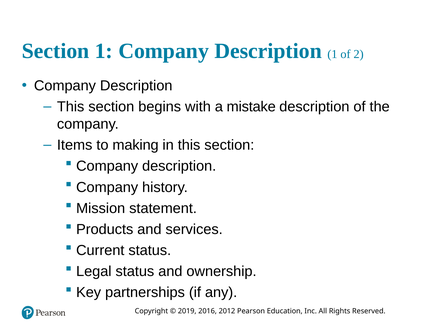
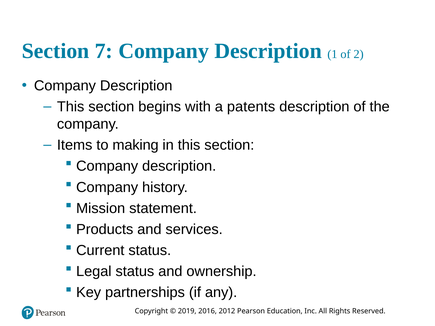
Section 1: 1 -> 7
mistake: mistake -> patents
